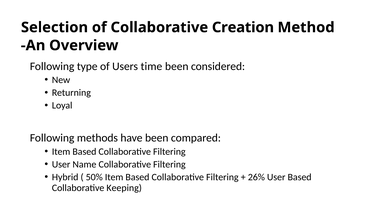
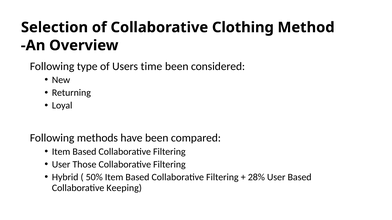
Creation: Creation -> Clothing
Name: Name -> Those
26%: 26% -> 28%
